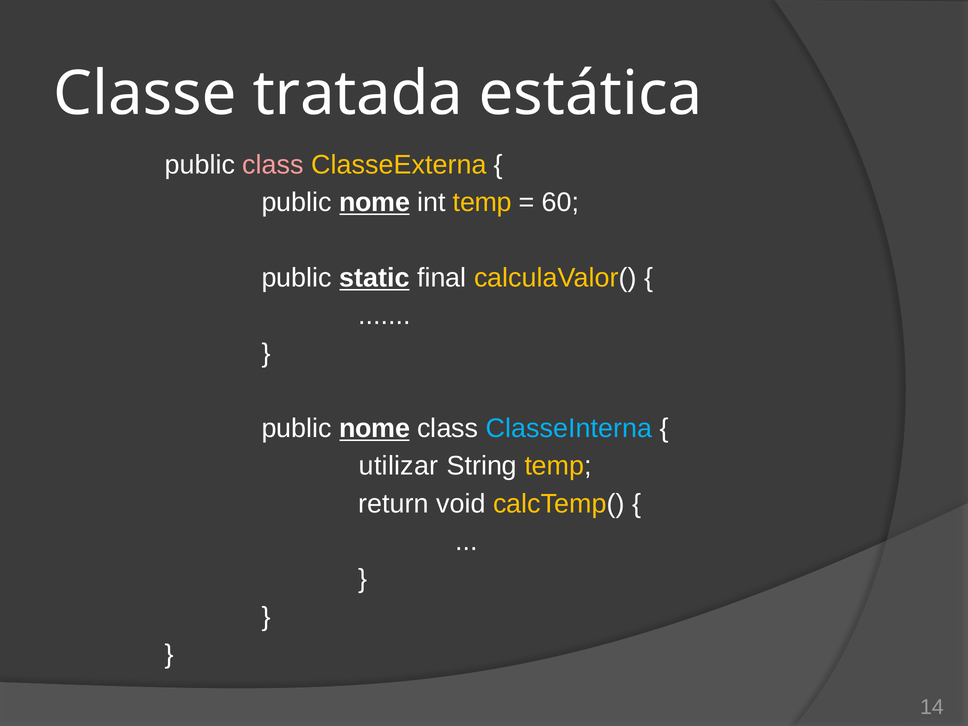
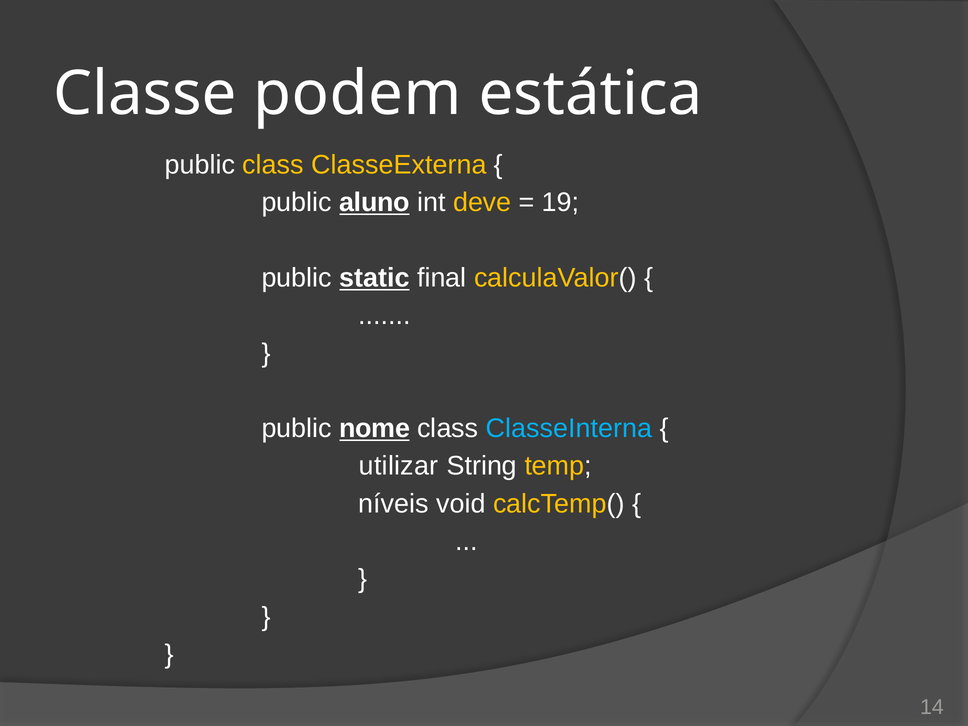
tratada: tratada -> podem
class at (273, 165) colour: pink -> yellow
nome at (375, 203): nome -> aluno
int temp: temp -> deve
60: 60 -> 19
return: return -> níveis
